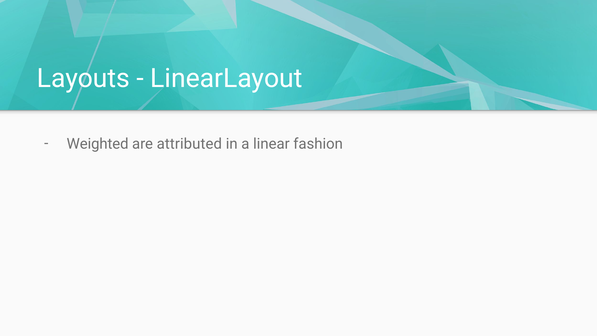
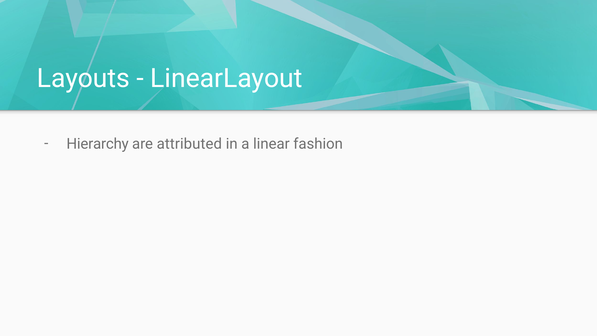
Weighted: Weighted -> Hierarchy
